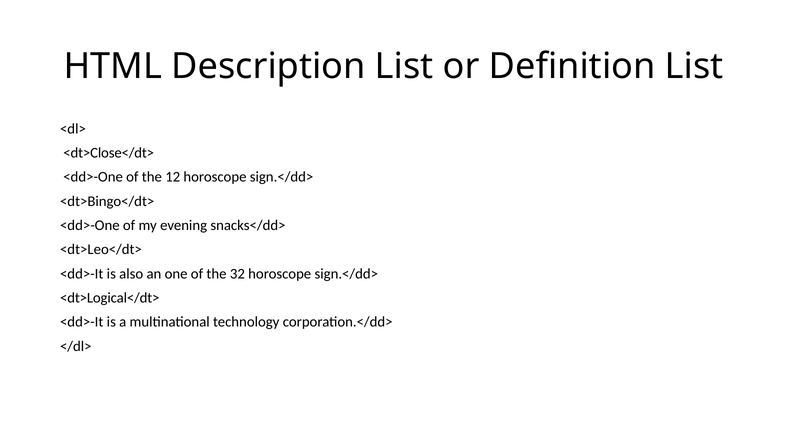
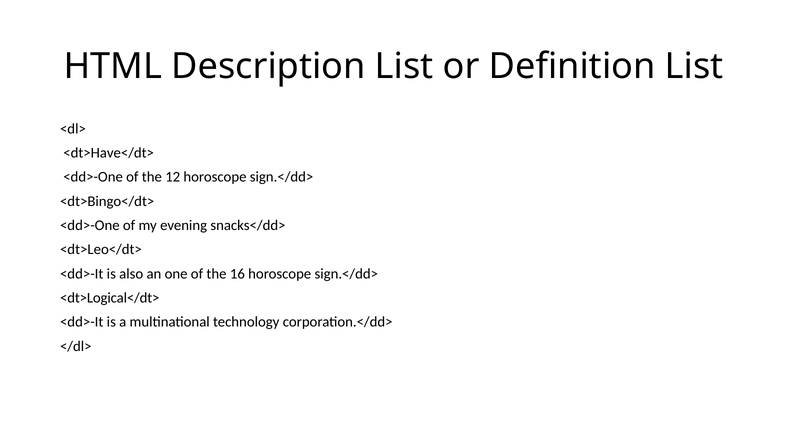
<dt>Close</dt>: <dt>Close</dt> -> <dt>Have</dt>
32: 32 -> 16
